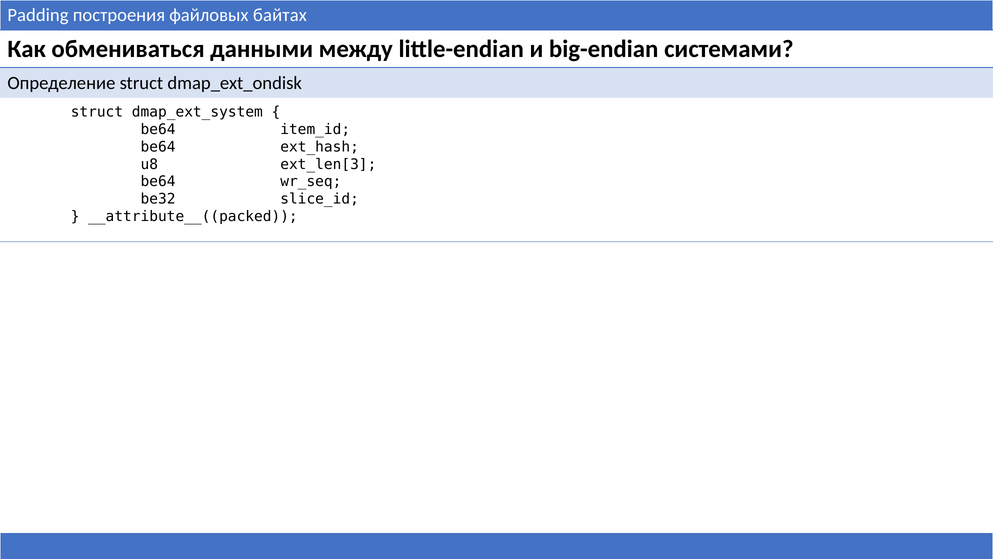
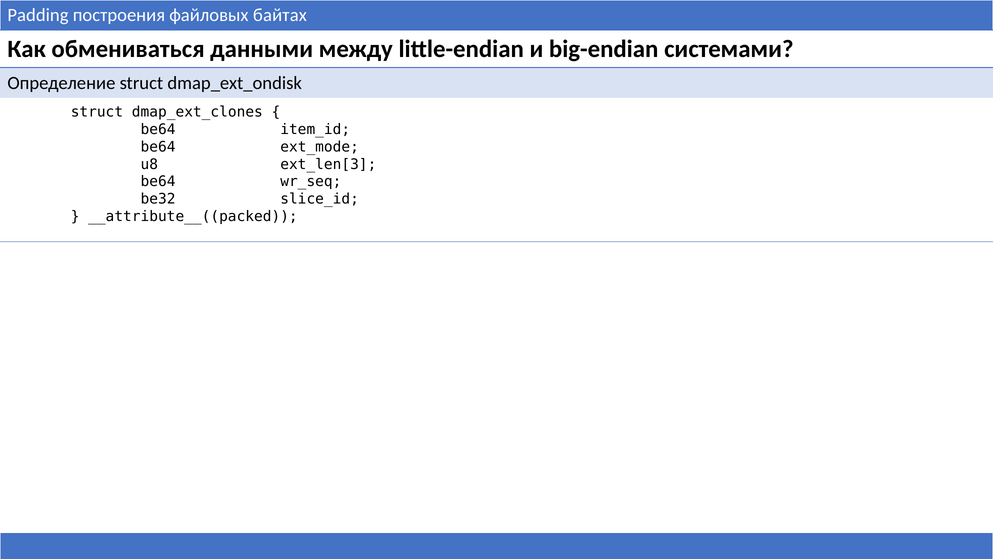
dmap_ext_system: dmap_ext_system -> dmap_ext_clones
ext_hash: ext_hash -> ext_mode
